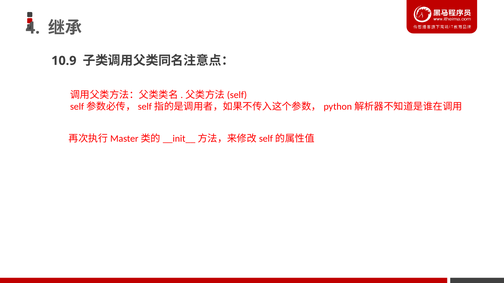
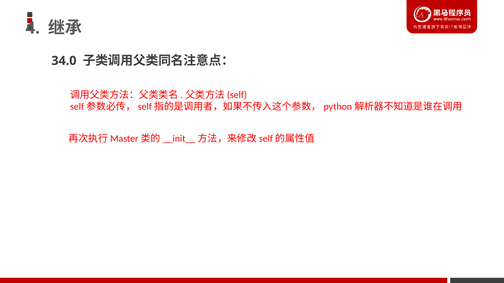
10.9: 10.9 -> 34.0
